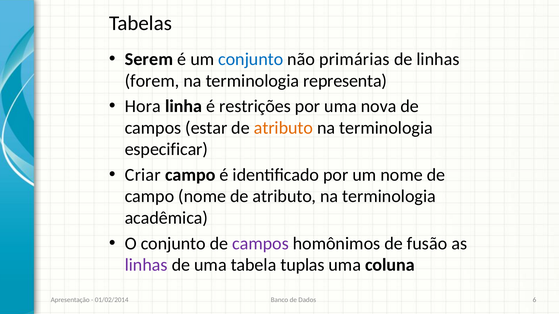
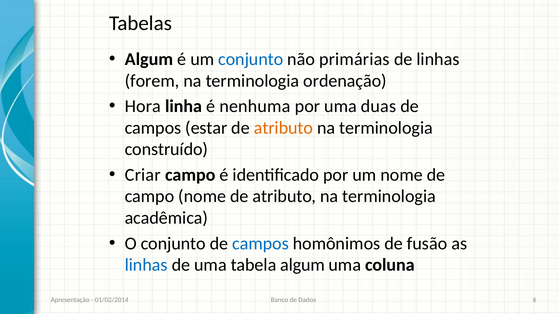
Serem at (149, 59): Serem -> Algum
representa: representa -> ordenação
restrições: restrições -> nenhuma
nova: nova -> duas
especificar: especificar -> construído
campos at (260, 244) colour: purple -> blue
linhas at (146, 265) colour: purple -> blue
tabela tuplas: tuplas -> algum
